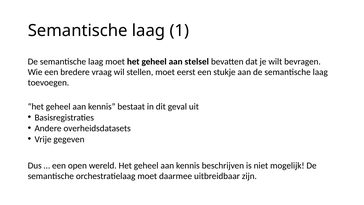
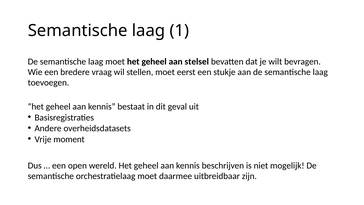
gegeven: gegeven -> moment
